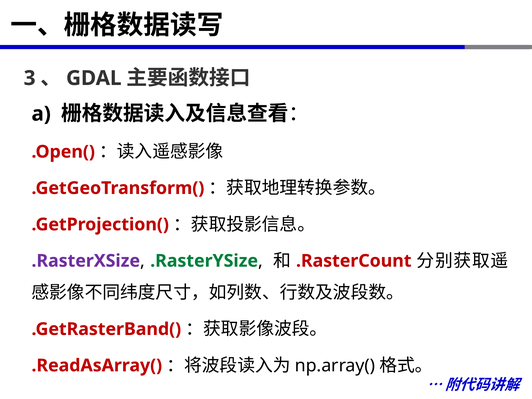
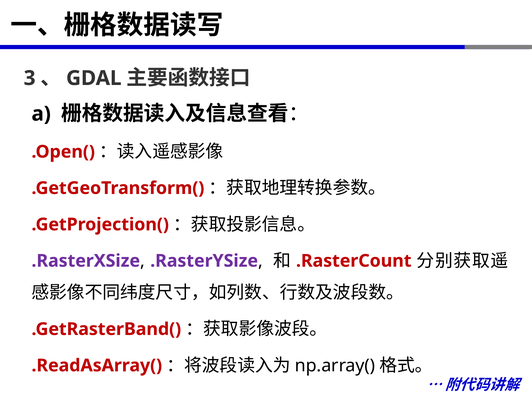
.RasterYSize colour: green -> purple
